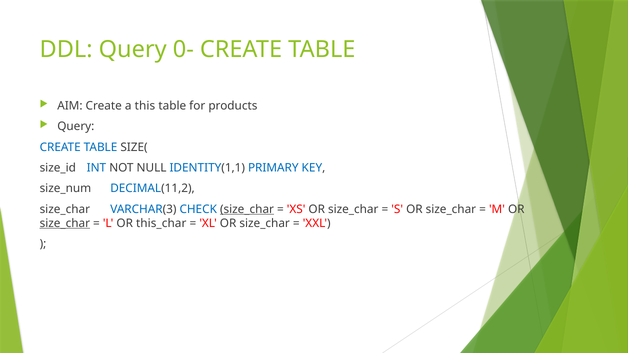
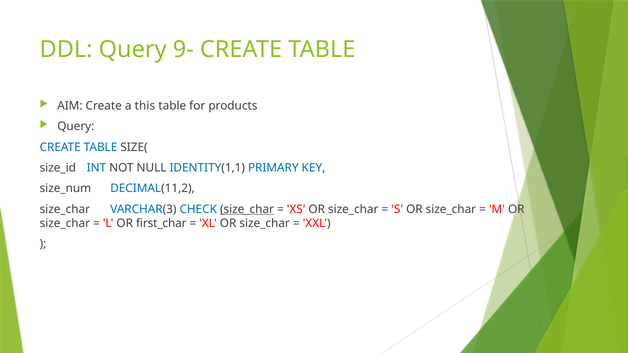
0-: 0- -> 9-
size_char at (65, 223) underline: present -> none
this_char: this_char -> first_char
